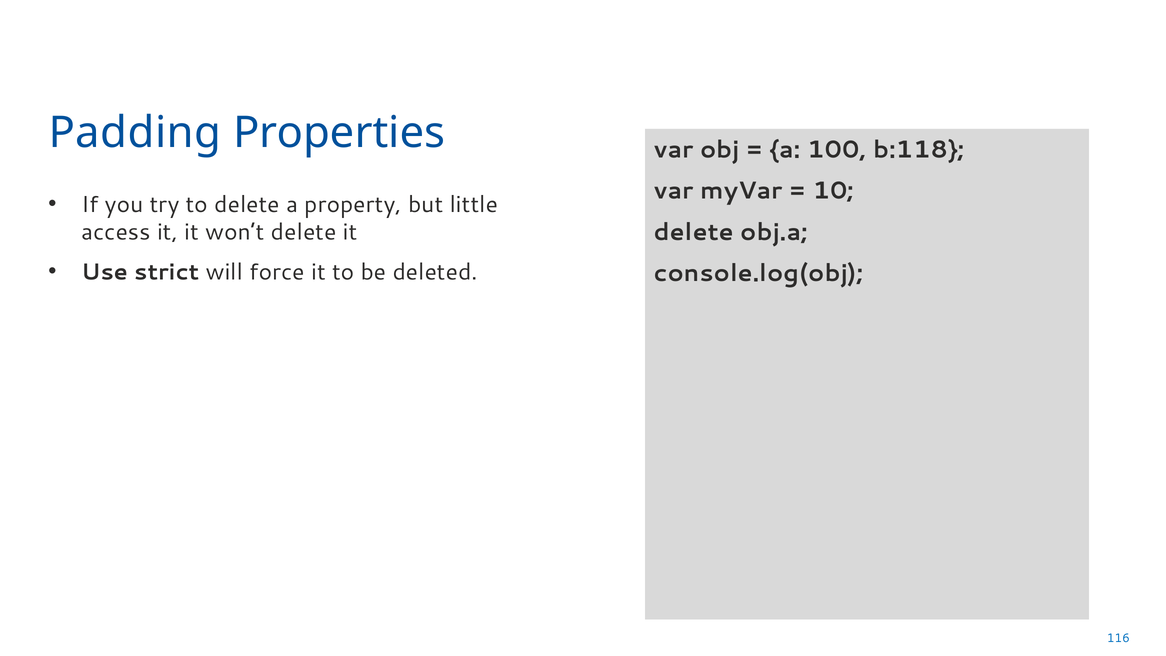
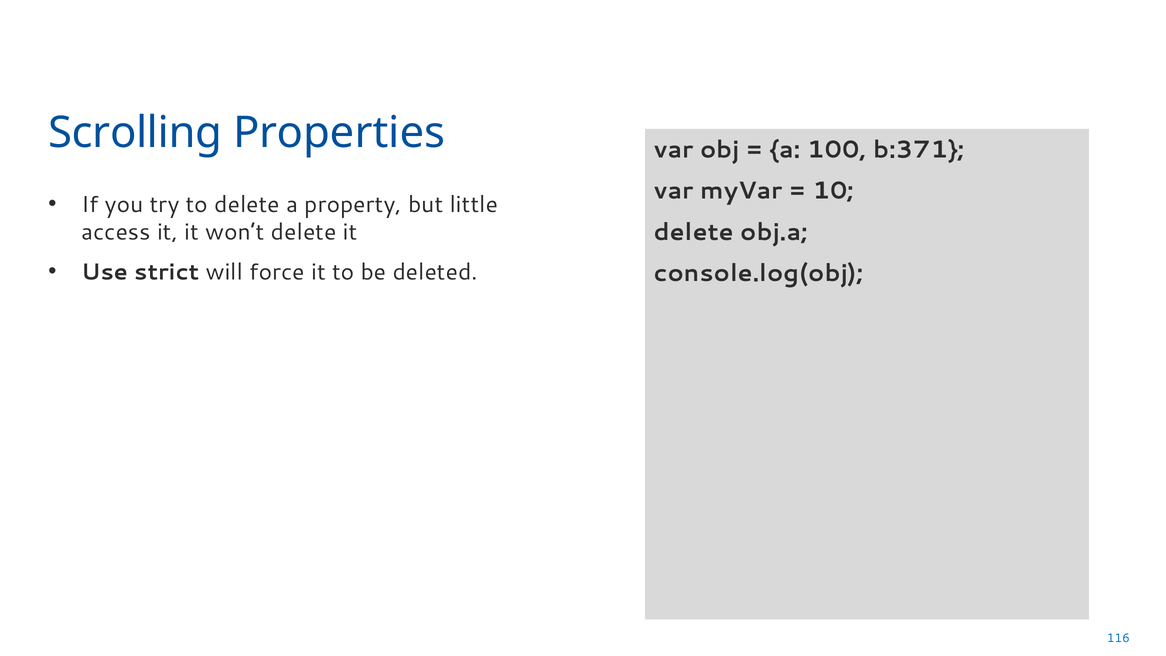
Padding: Padding -> Scrolling
b:118: b:118 -> b:371
